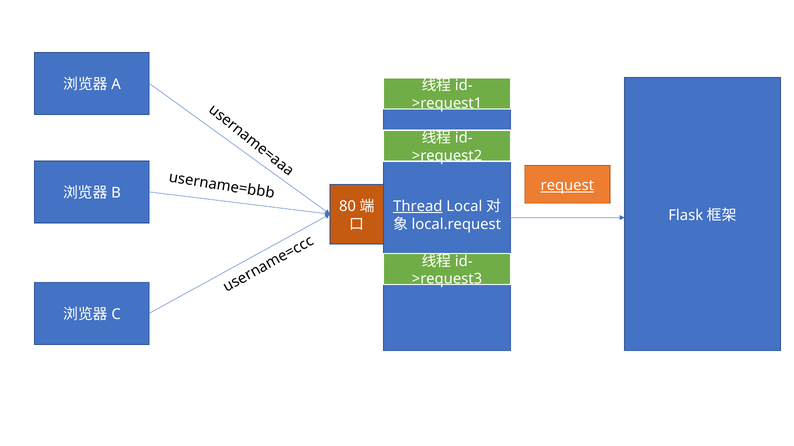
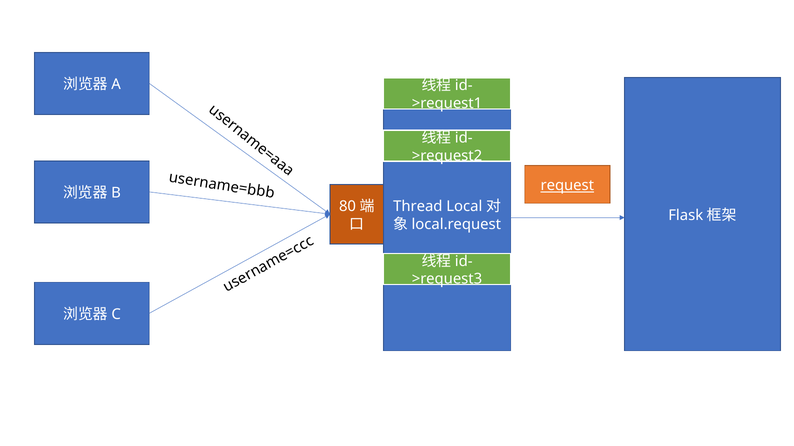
Thread underline: present -> none
